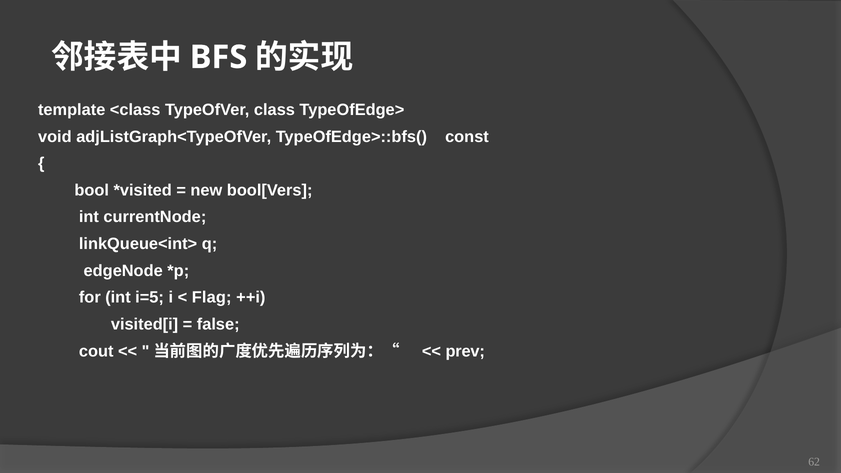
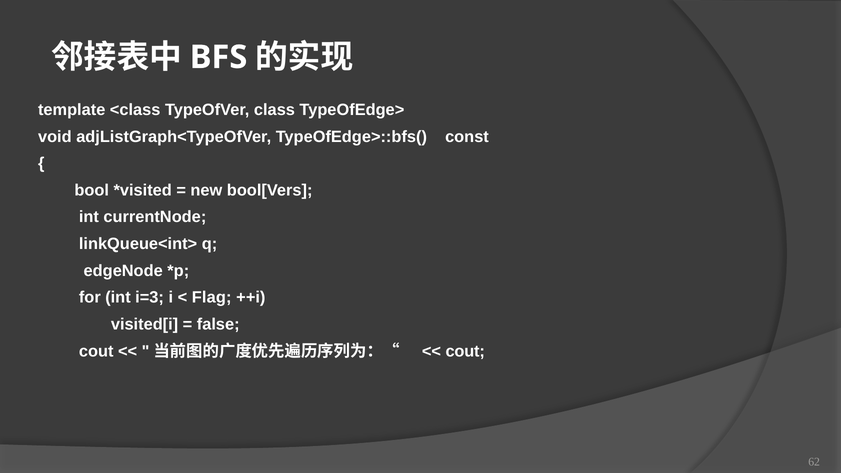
i=5: i=5 -> i=3
prev at (465, 351): prev -> cout
